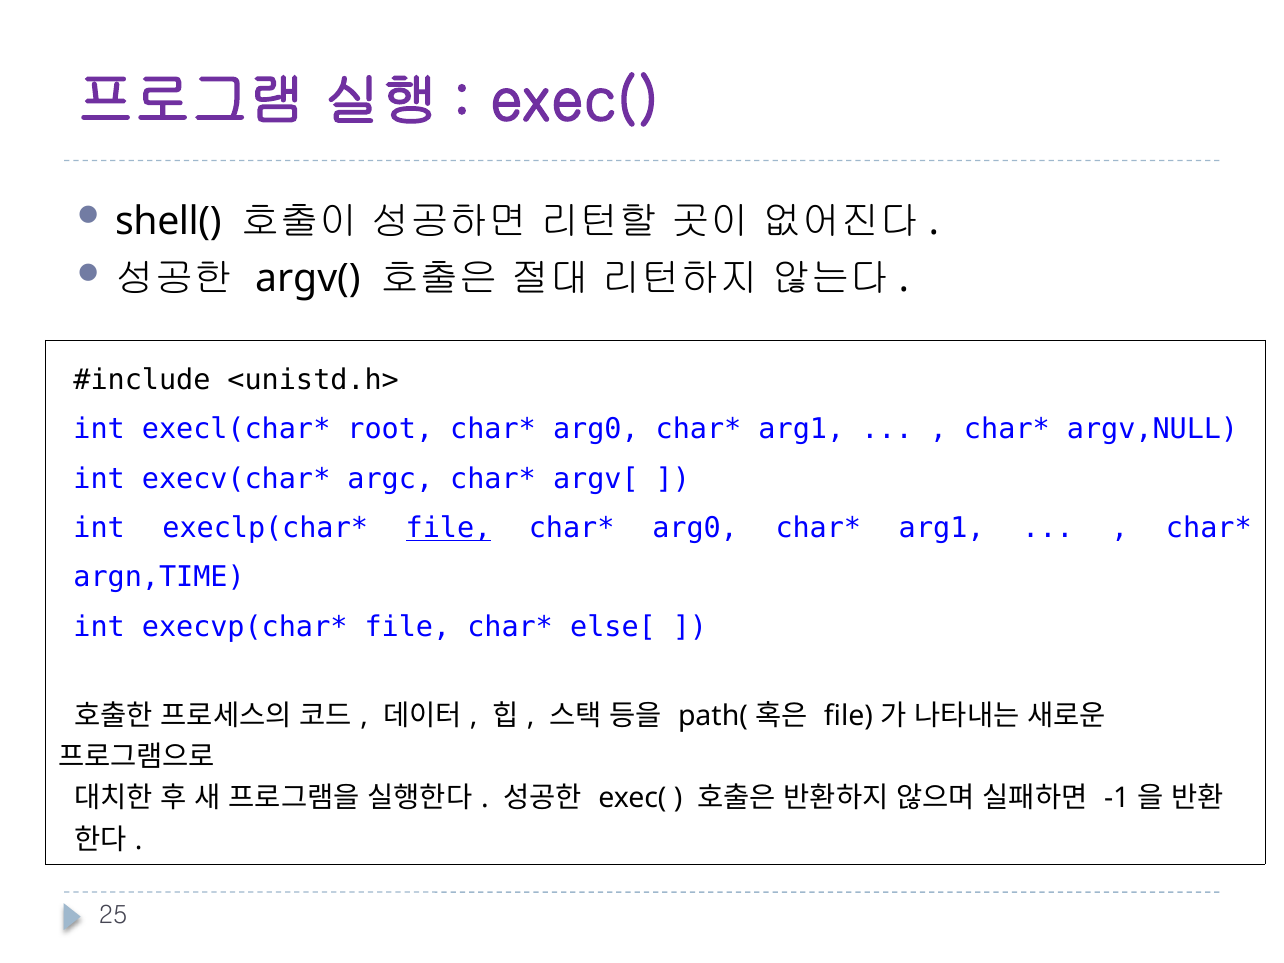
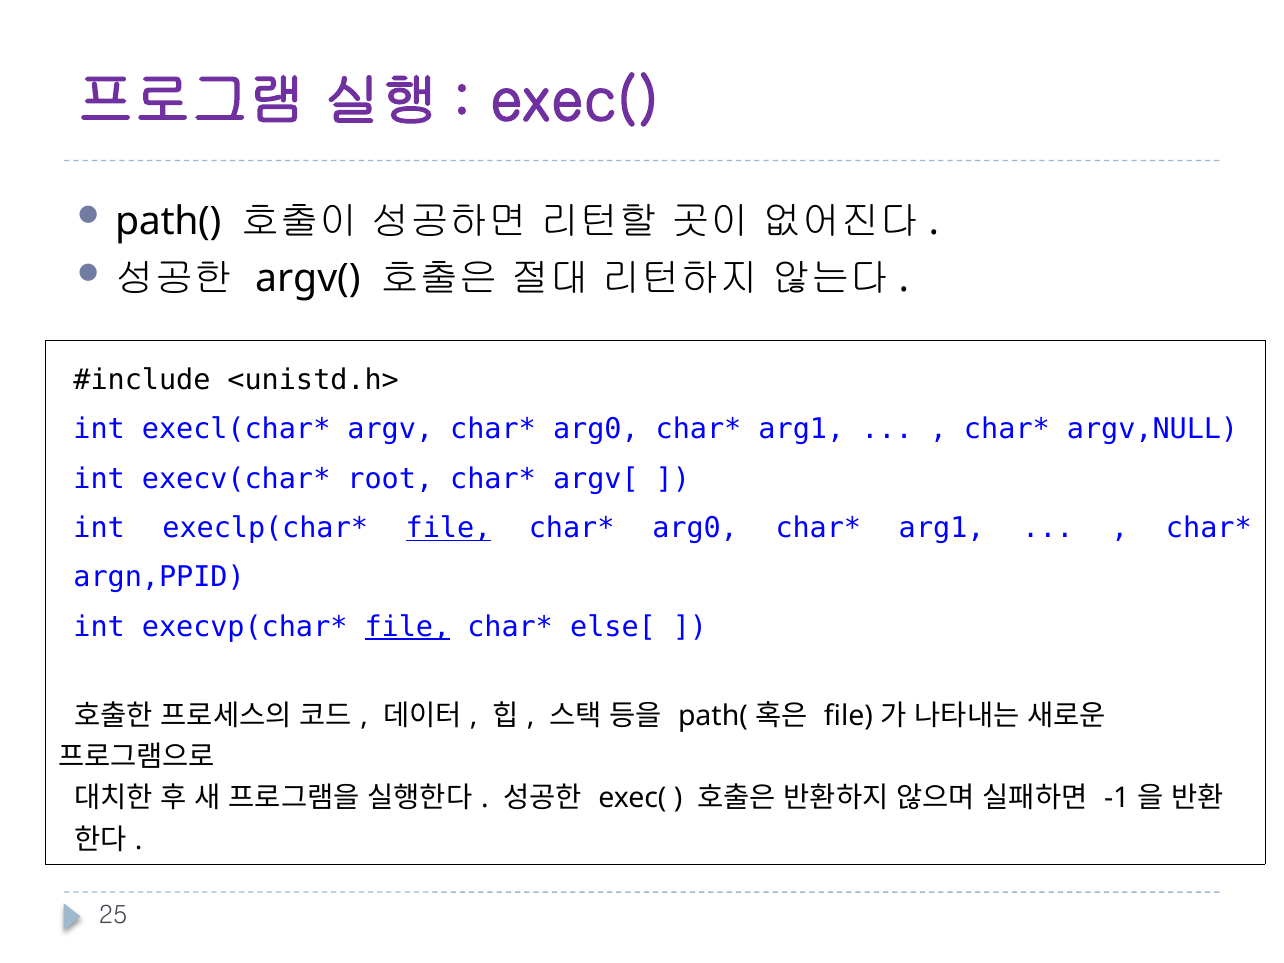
shell( at (168, 221): shell( -> path(
root: root -> argv
argc: argc -> root
argn,TIME: argn,TIME -> argn,PPID
file at (407, 627) underline: none -> present
